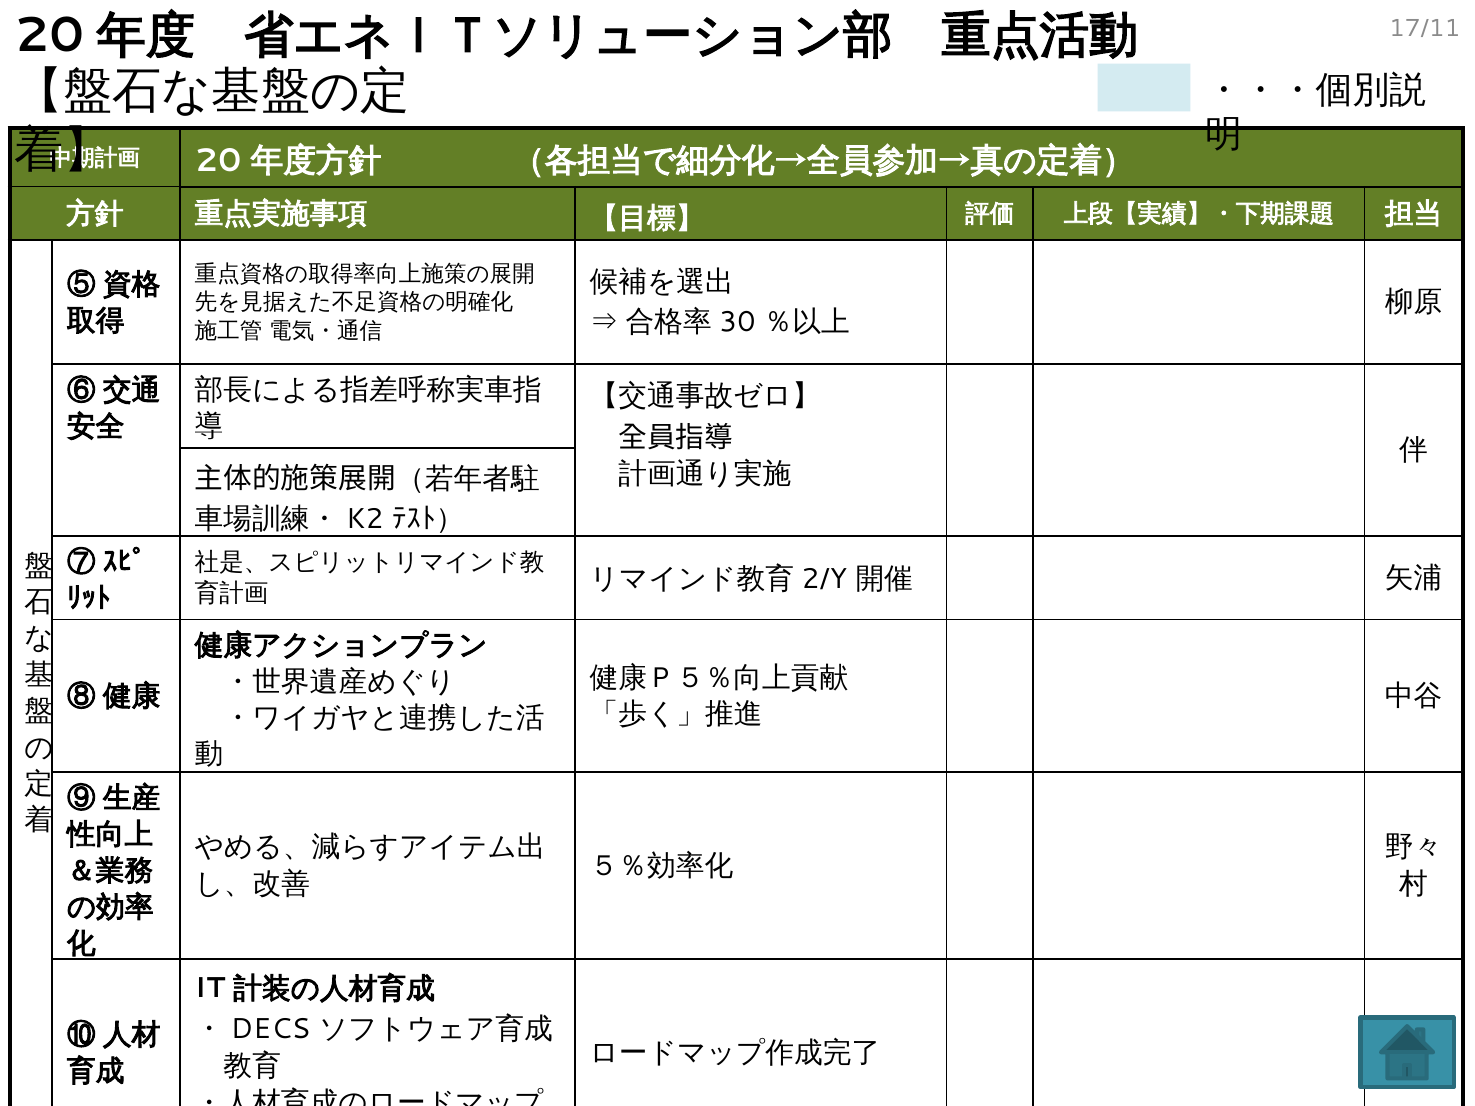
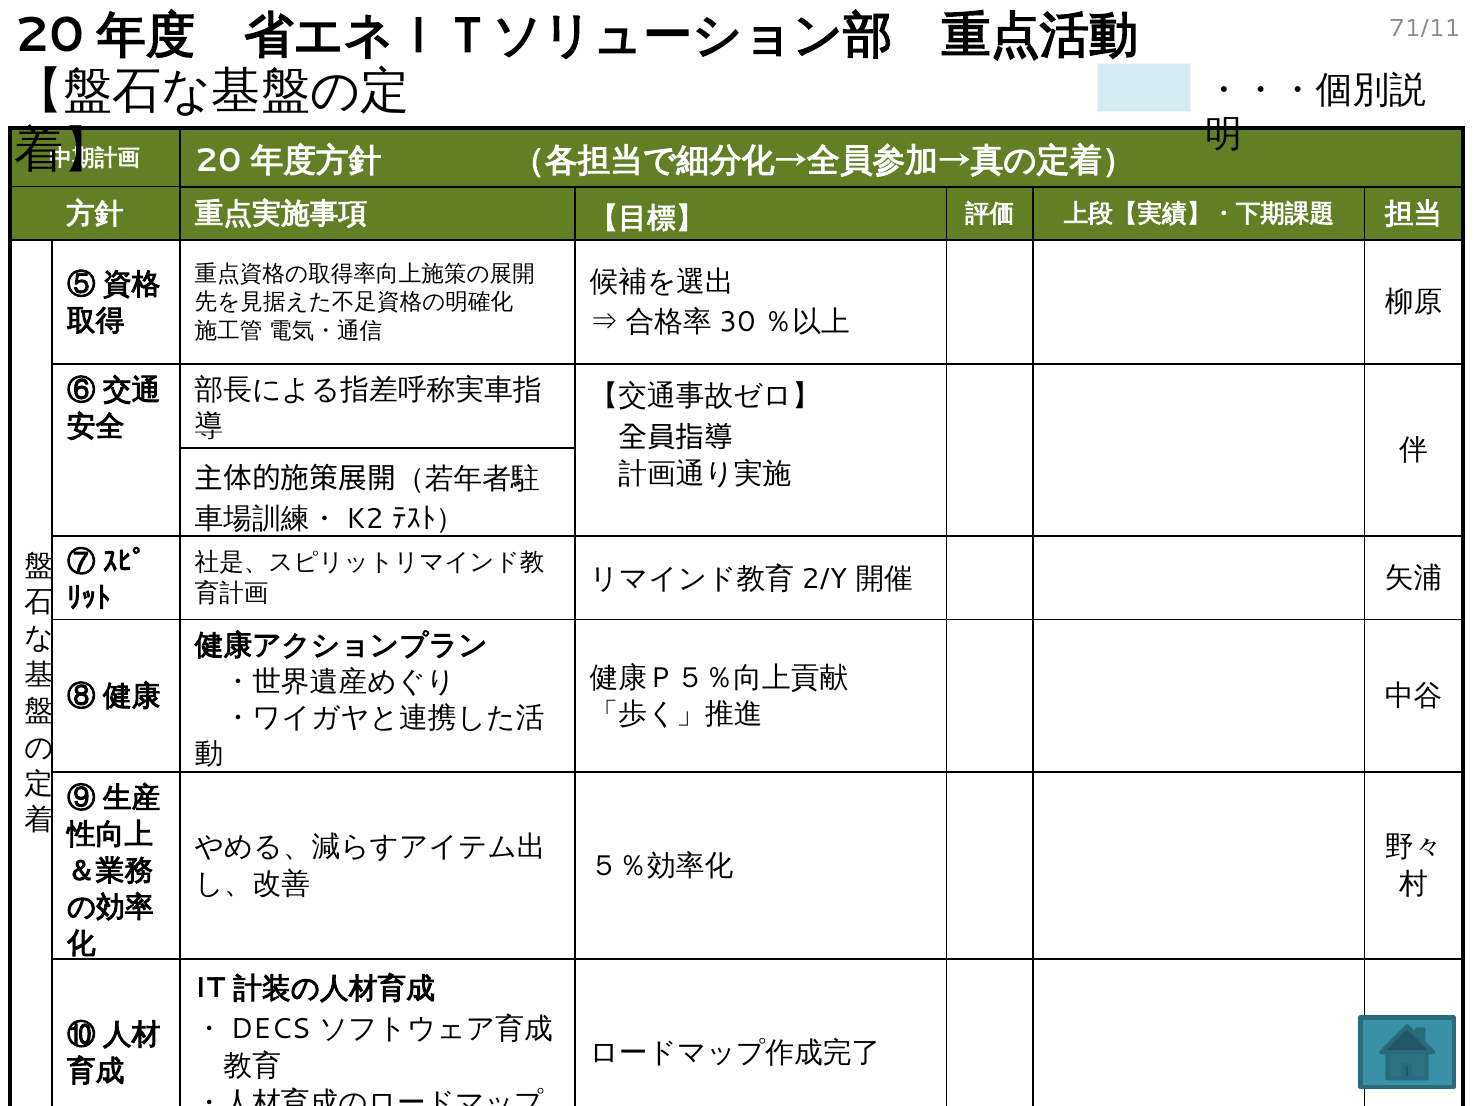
17/11: 17/11 -> 71/11
